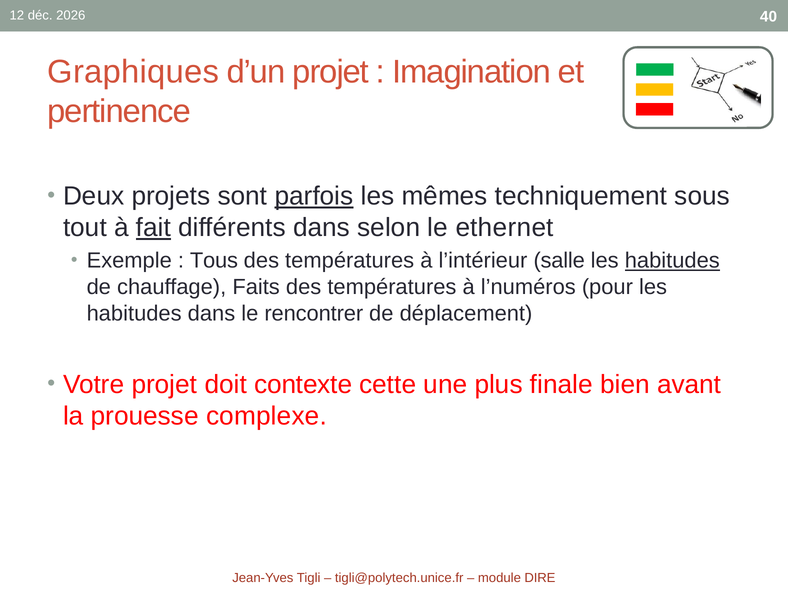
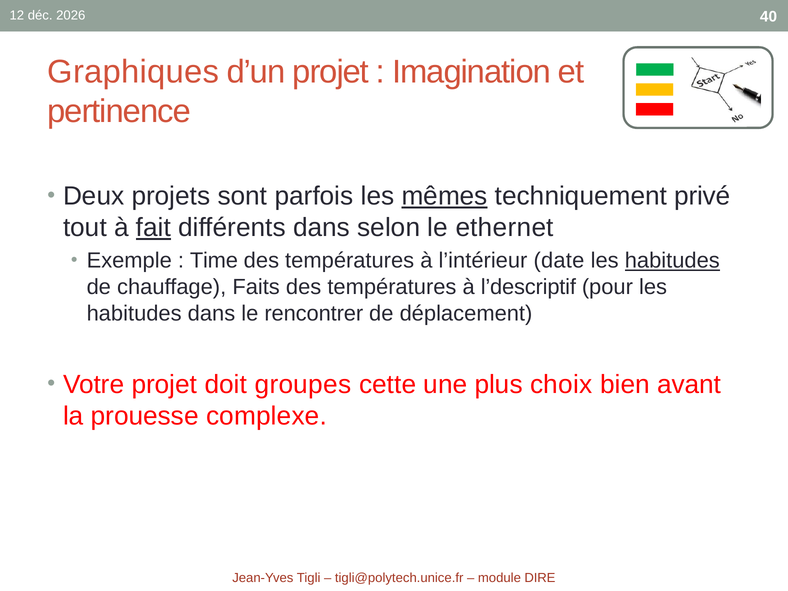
parfois underline: present -> none
mêmes underline: none -> present
sous: sous -> privé
Tous: Tous -> Time
salle: salle -> date
l’numéros: l’numéros -> l’descriptif
contexte: contexte -> groupes
finale: finale -> choix
